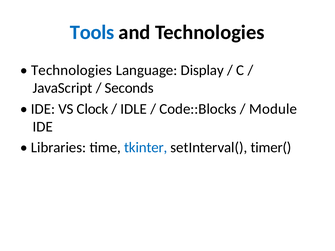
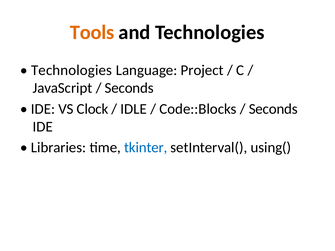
Tools colour: blue -> orange
Display: Display -> Project
Module at (273, 109): Module -> Seconds
timer(: timer( -> using(
